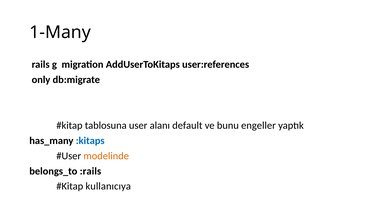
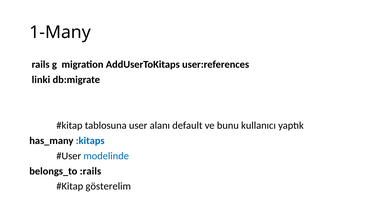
only: only -> linki
engeller: engeller -> kullanıcı
modelinde colour: orange -> blue
kullanıcıya: kullanıcıya -> gösterelim
